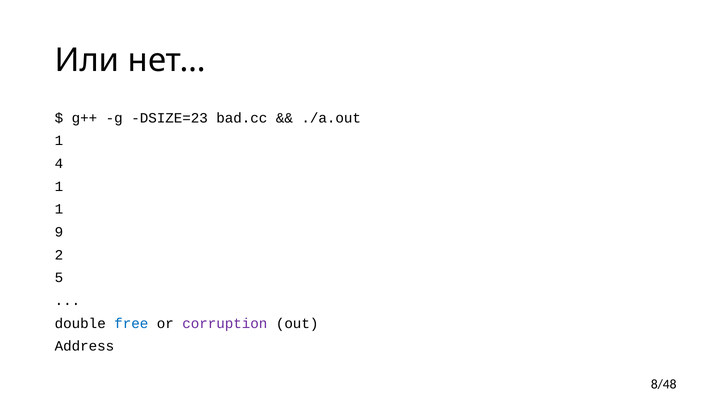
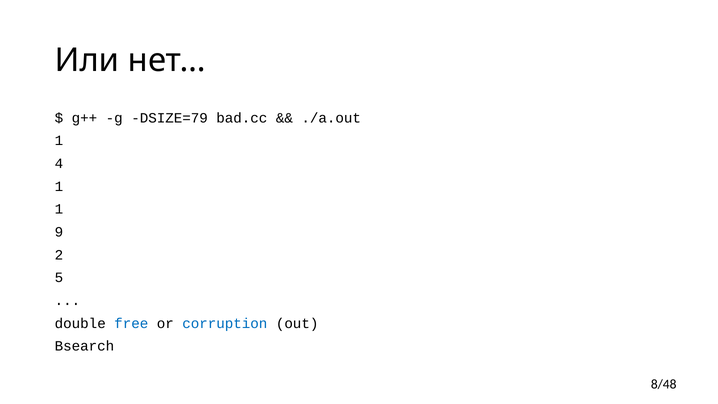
DSIZE=23: DSIZE=23 -> DSIZE=79
corruption colour: purple -> blue
Address: Address -> Bsearch
